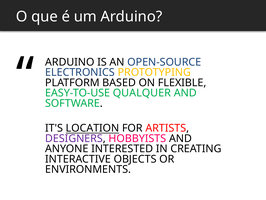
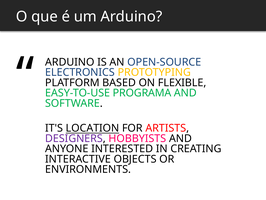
QUALQUER: QUALQUER -> PROGRAMA
